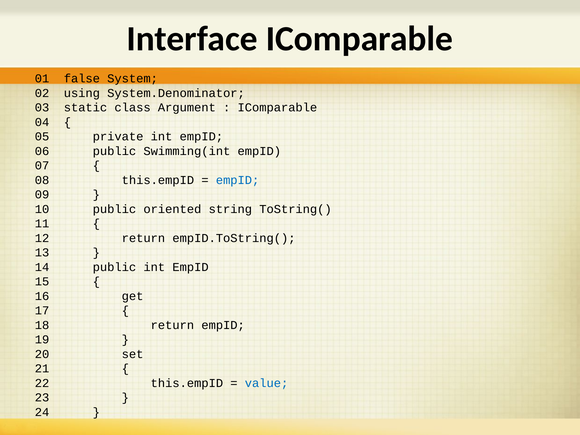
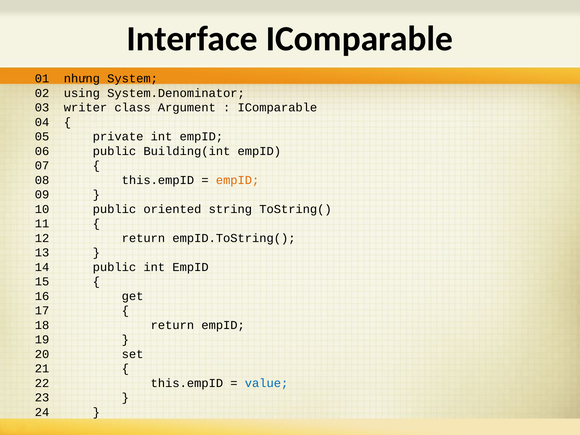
false: false -> nhưng
static: static -> writer
Swimming(int: Swimming(int -> Building(int
empID at (238, 180) colour: blue -> orange
